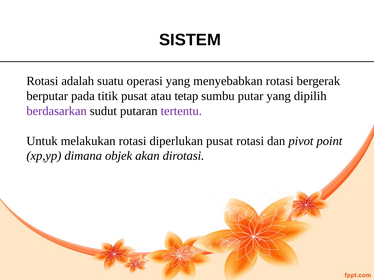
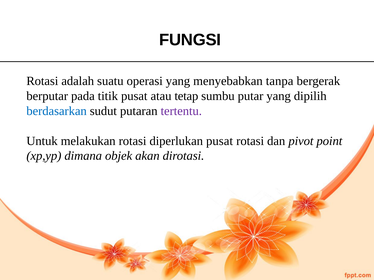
SISTEM: SISTEM -> FUNGSI
menyebabkan rotasi: rotasi -> tanpa
berdasarkan colour: purple -> blue
